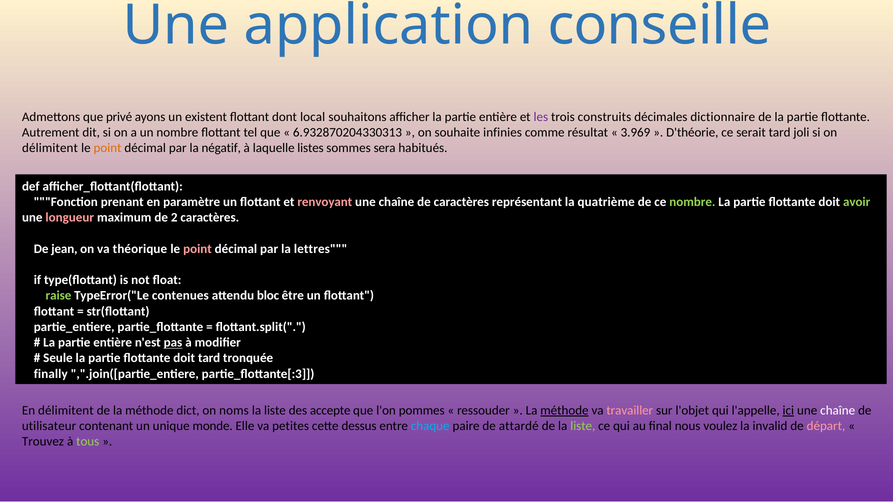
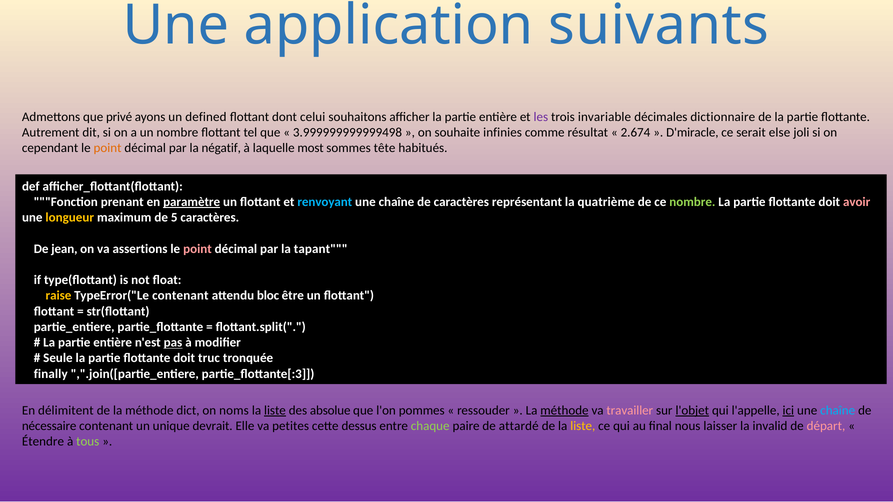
conseille: conseille -> suivants
existent: existent -> defined
local: local -> celui
construits: construits -> invariable
6.932870204330313: 6.932870204330313 -> 3.999999999999498
3.969: 3.969 -> 2.674
D'théorie: D'théorie -> D'miracle
serait tard: tard -> else
délimitent at (50, 148): délimitent -> cependant
listes: listes -> most
sera: sera -> tête
paramètre underline: none -> present
renvoyant colour: pink -> light blue
avoir colour: light green -> pink
longueur colour: pink -> yellow
2: 2 -> 5
théorique: théorique -> assertions
lettres: lettres -> tapant
raise colour: light green -> yellow
TypeError("Le contenues: contenues -> contenant
doit tard: tard -> truc
liste at (275, 411) underline: none -> present
accepte: accepte -> absolue
l'objet underline: none -> present
chaîne at (838, 411) colour: white -> light blue
utilisateur: utilisateur -> nécessaire
monde: monde -> devrait
chaque colour: light blue -> light green
liste at (583, 426) colour: light green -> yellow
voulez: voulez -> laisser
Trouvez: Trouvez -> Étendre
